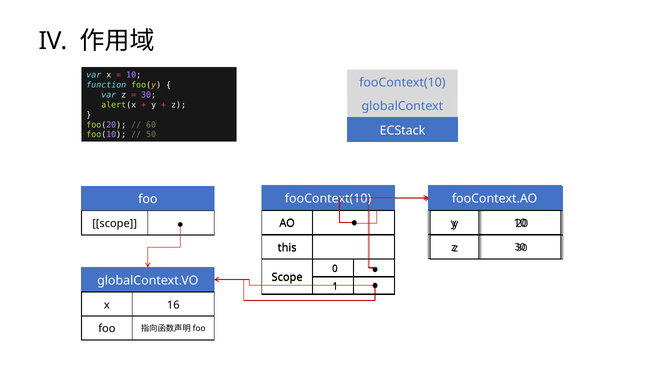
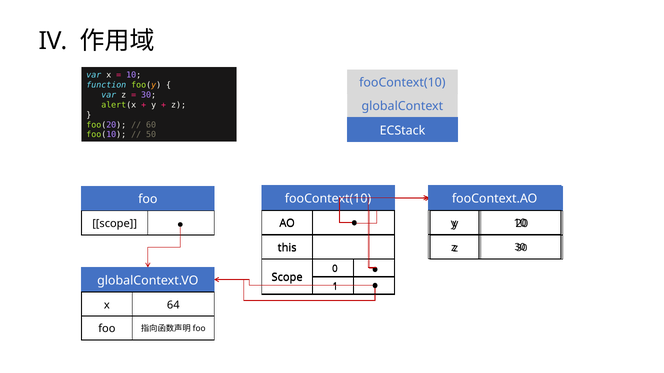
16: 16 -> 64
